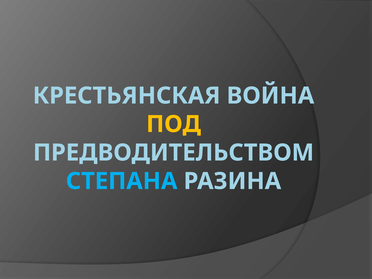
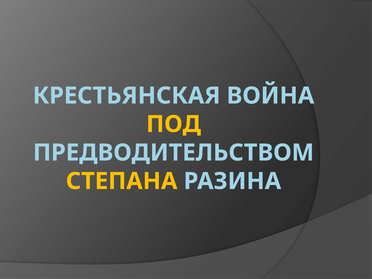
СТЕПАНА colour: light blue -> yellow
